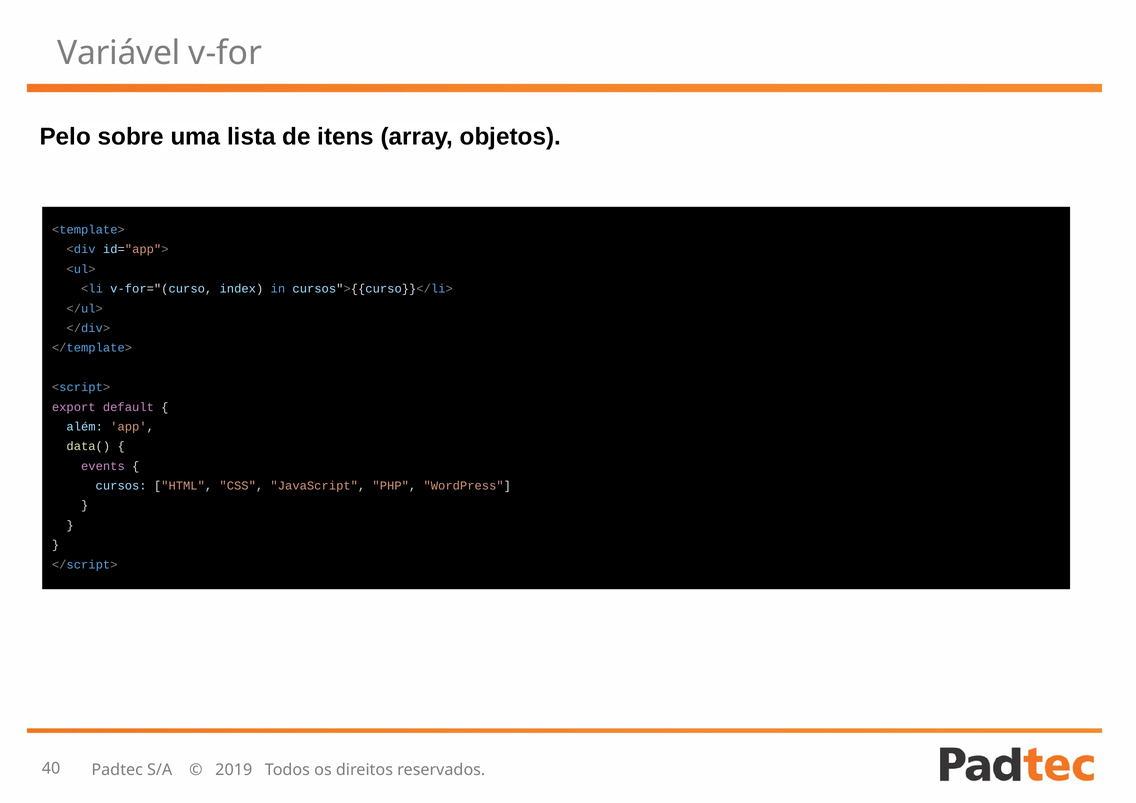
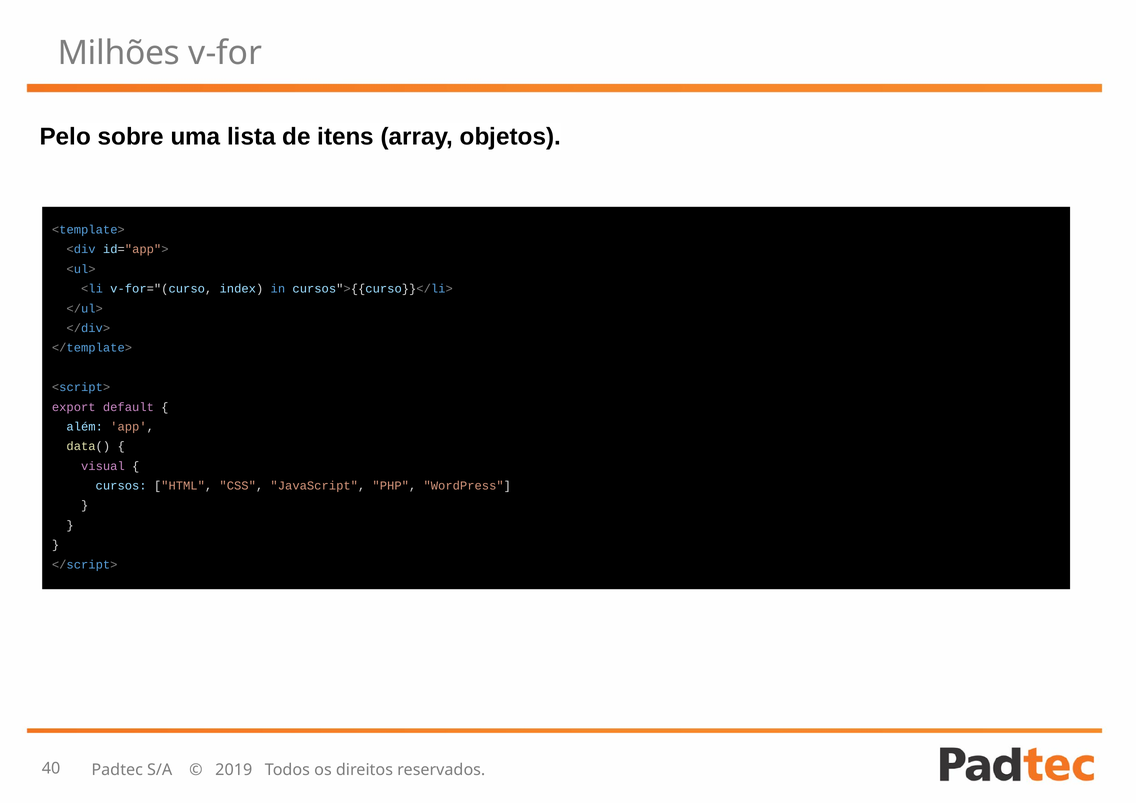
Variável: Variável -> Milhões
events: events -> visual
